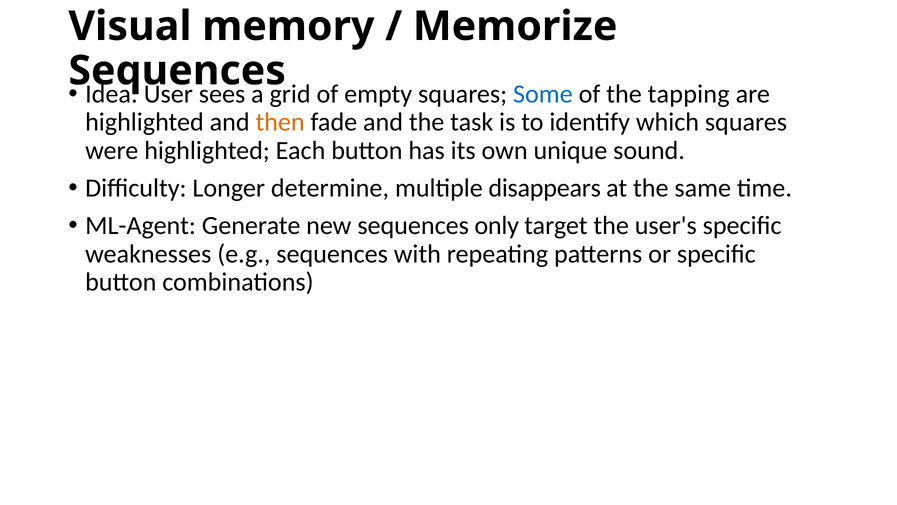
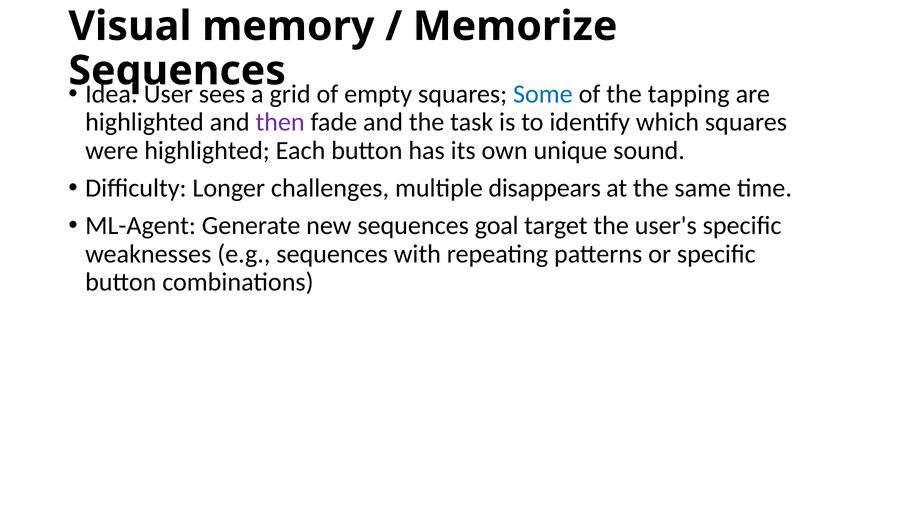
then colour: orange -> purple
determine: determine -> challenges
only: only -> goal
